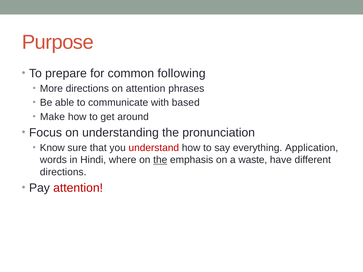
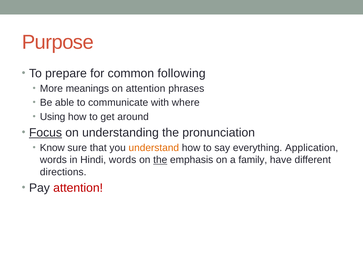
More directions: directions -> meanings
based: based -> where
Make: Make -> Using
Focus underline: none -> present
understand colour: red -> orange
Hindi where: where -> words
waste: waste -> family
